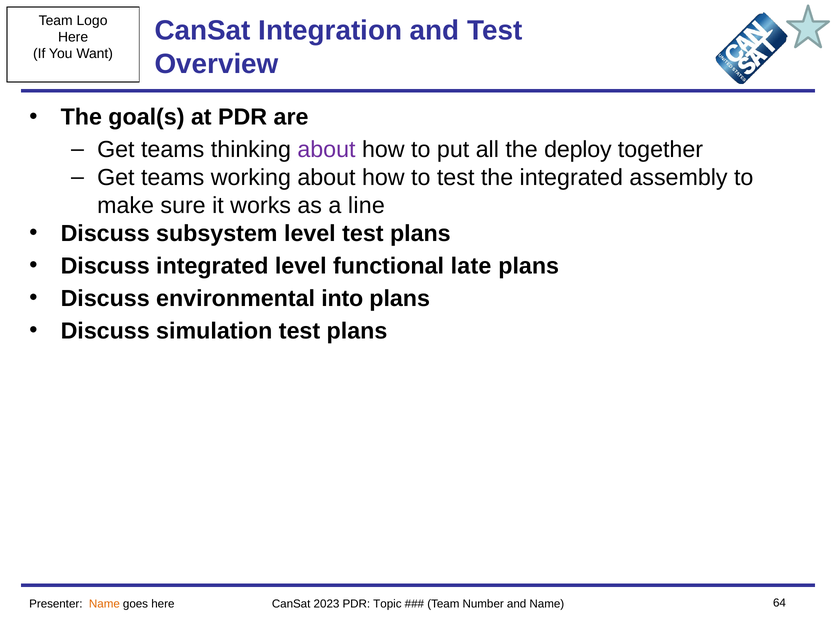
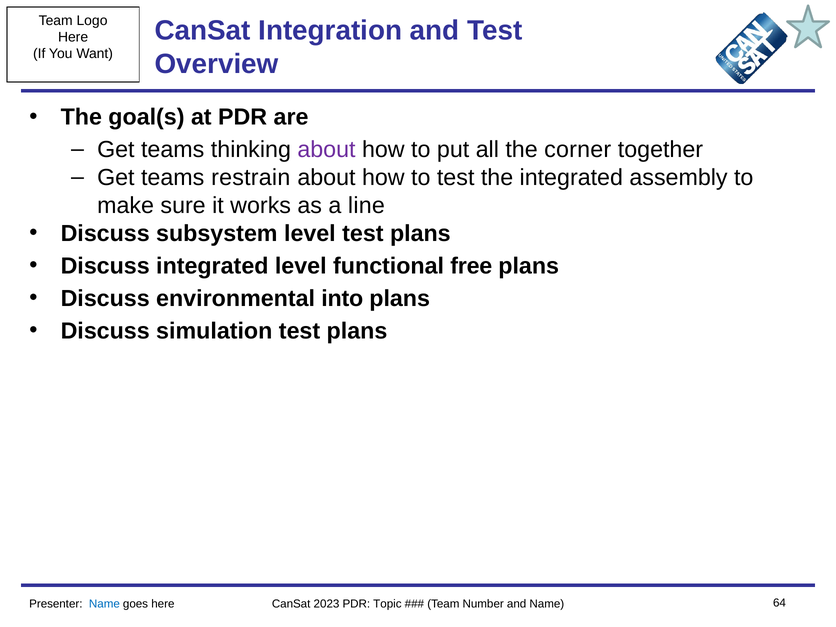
deploy: deploy -> corner
working: working -> restrain
late: late -> free
Name at (104, 604) colour: orange -> blue
